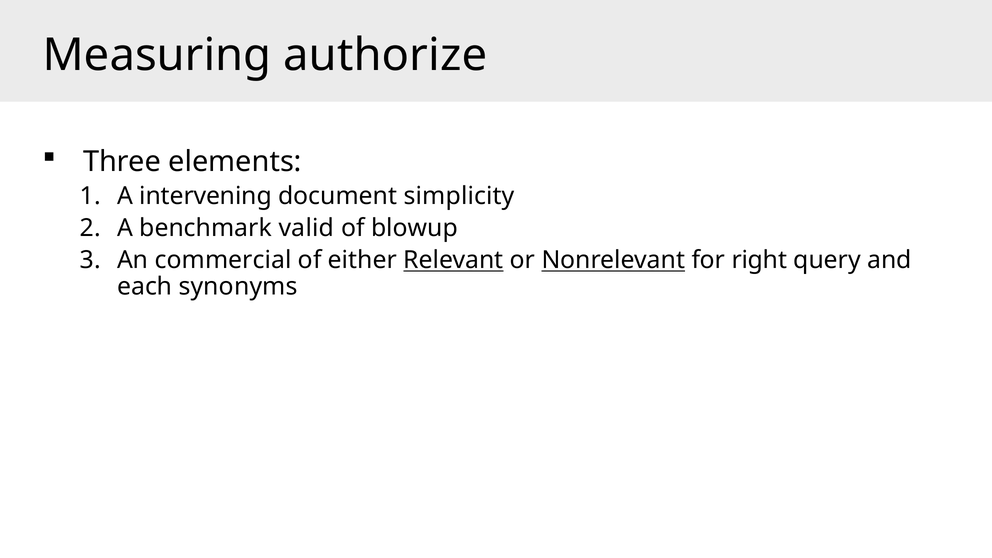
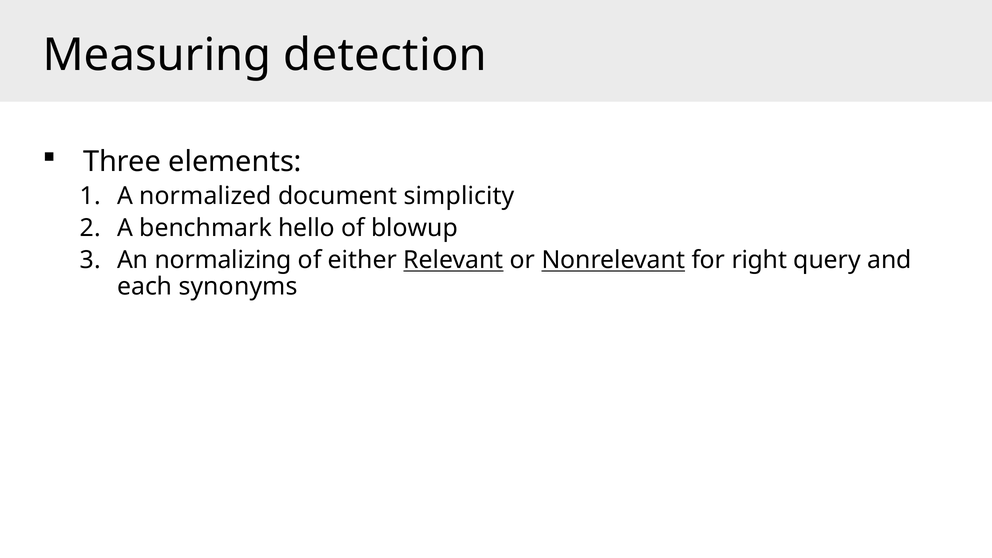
authorize: authorize -> detection
intervening: intervening -> normalized
valid: valid -> hello
commercial: commercial -> normalizing
